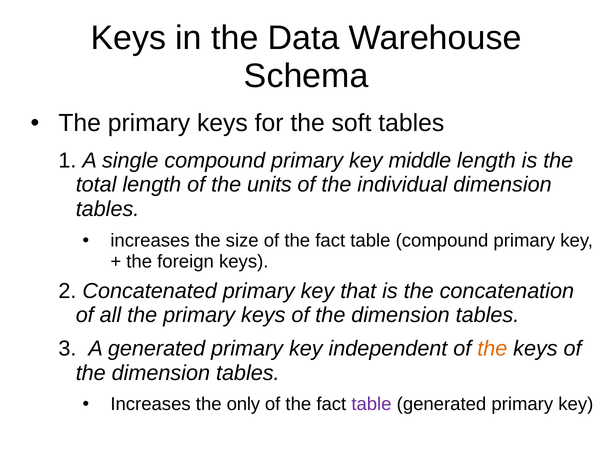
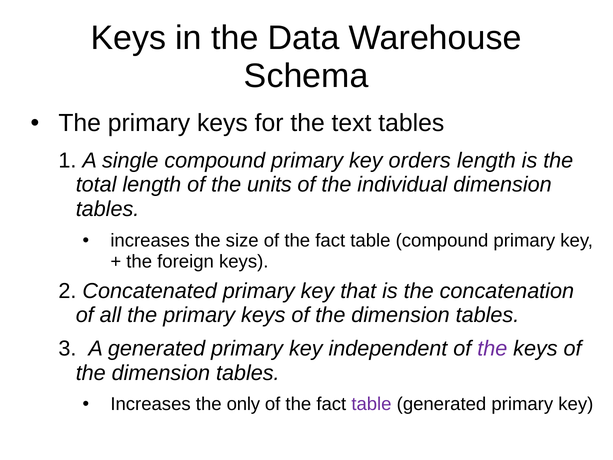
soft: soft -> text
middle: middle -> orders
the at (492, 348) colour: orange -> purple
